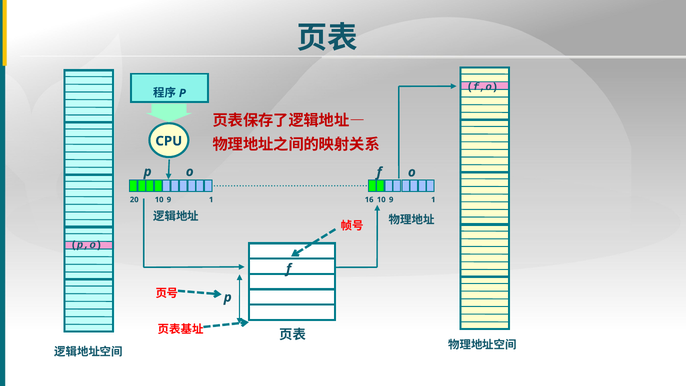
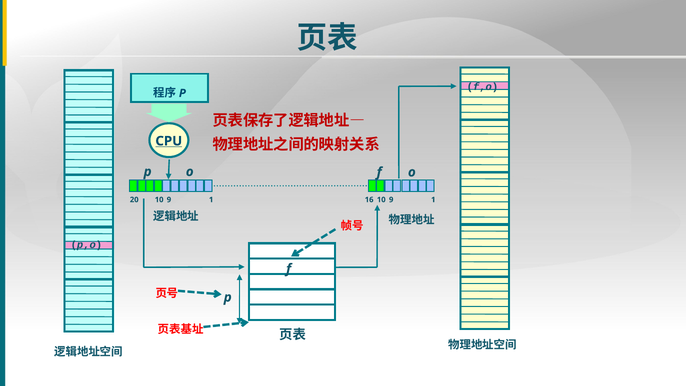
CPU underline: none -> present
